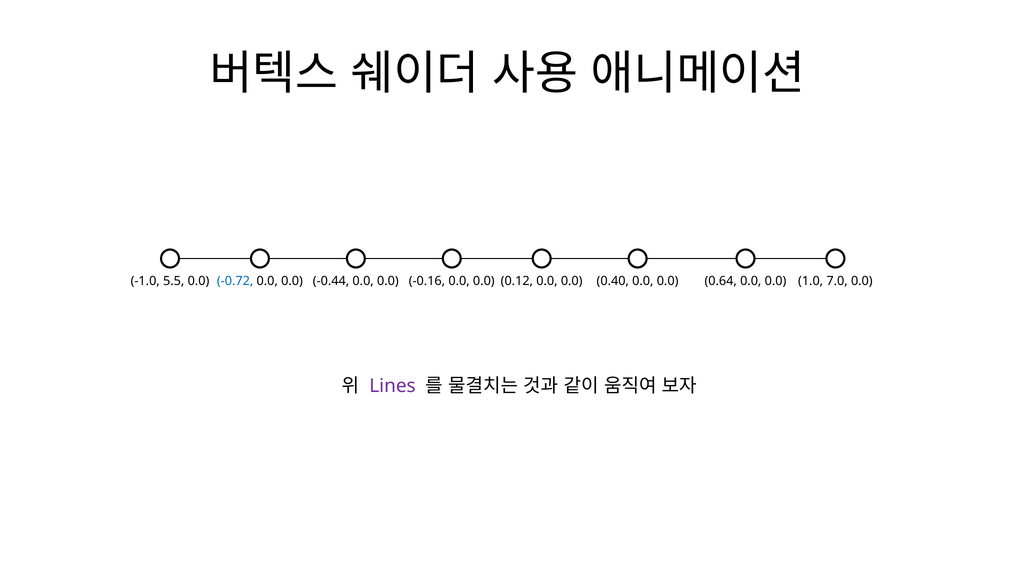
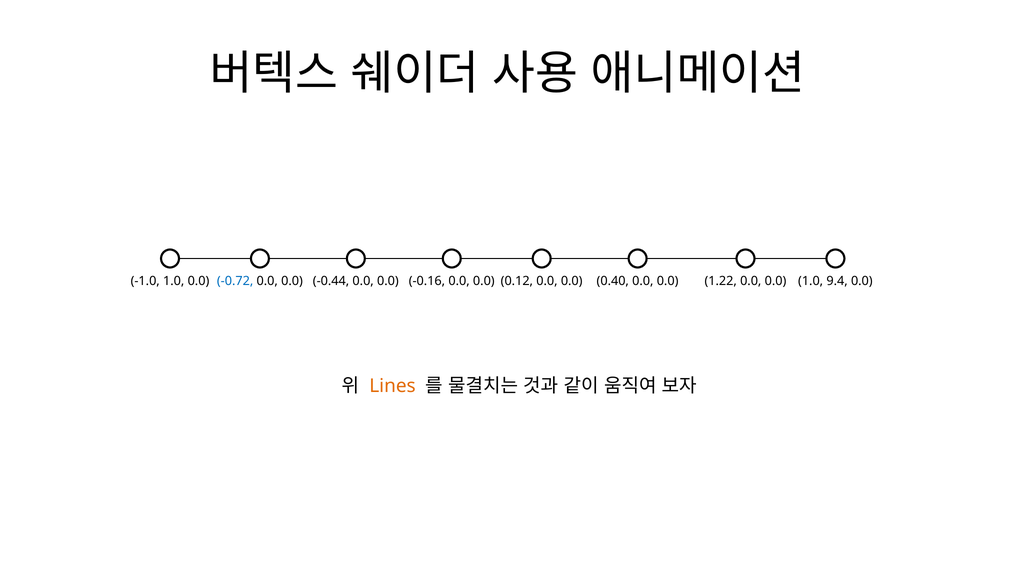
-1.0 5.5: 5.5 -> 1.0
0.64: 0.64 -> 1.22
7.0: 7.0 -> 9.4
Lines colour: purple -> orange
